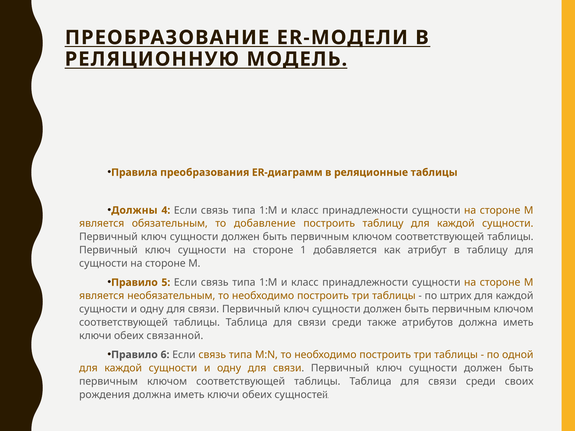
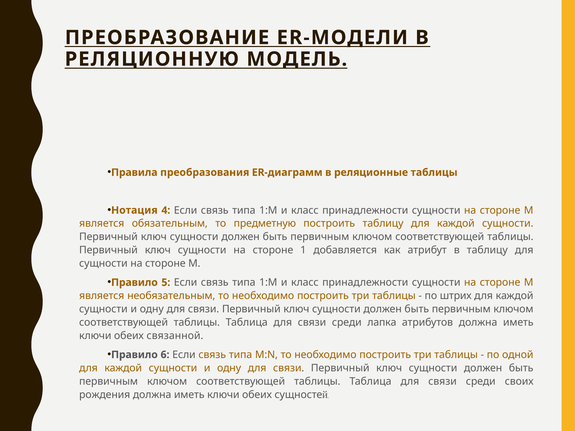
Должны: Должны -> Нотация
добавление: добавление -> предметную
также: также -> лапка
